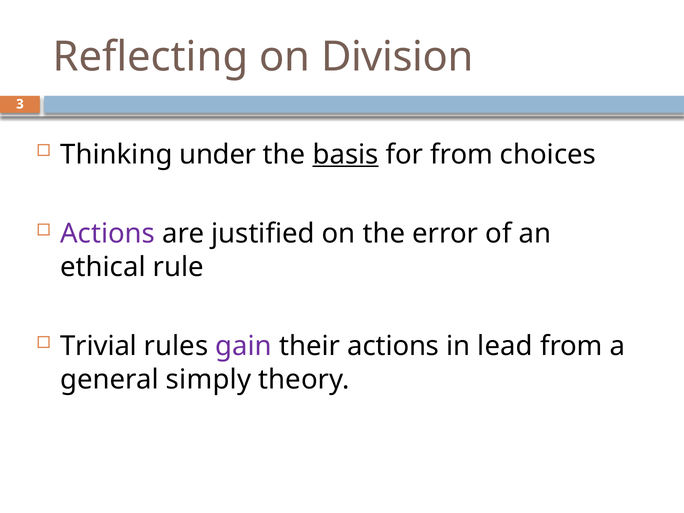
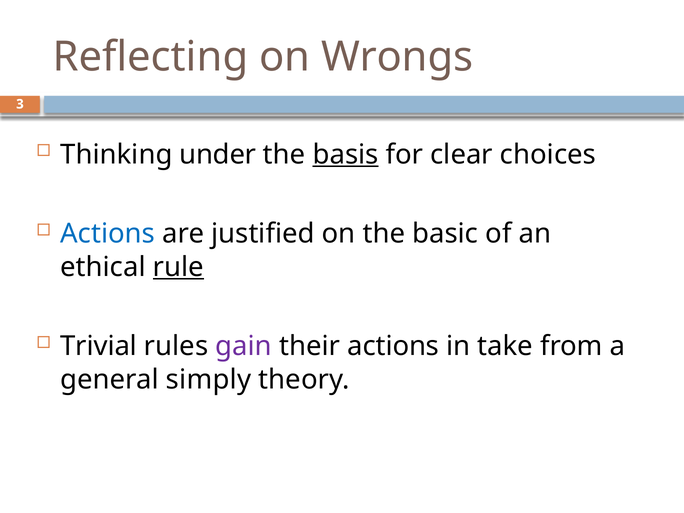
Division: Division -> Wrongs
for from: from -> clear
Actions at (108, 234) colour: purple -> blue
error: error -> basic
rule underline: none -> present
lead: lead -> take
